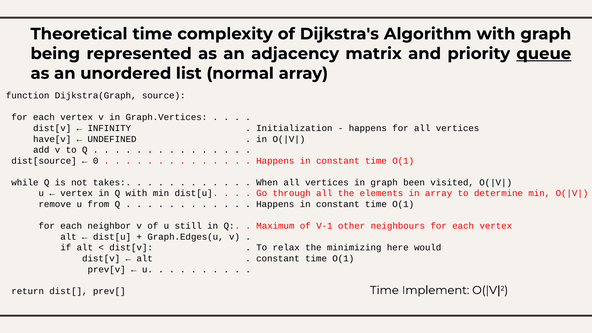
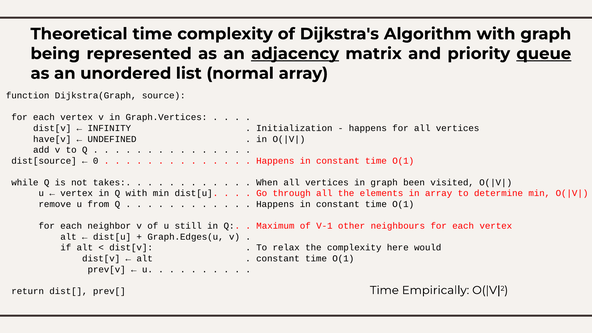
adjacency underline: none -> present
the minimizing: minimizing -> complexity
Implement: Implement -> Empirically
